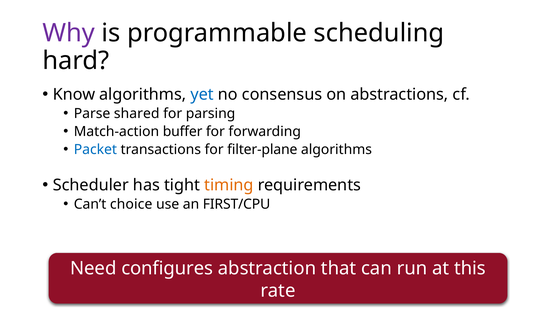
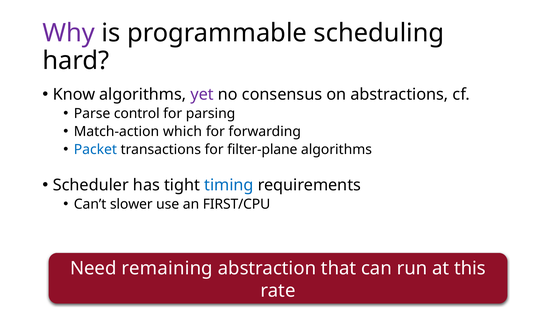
yet colour: blue -> purple
shared: shared -> control
buffer: buffer -> which
timing colour: orange -> blue
choice: choice -> slower
configures: configures -> remaining
